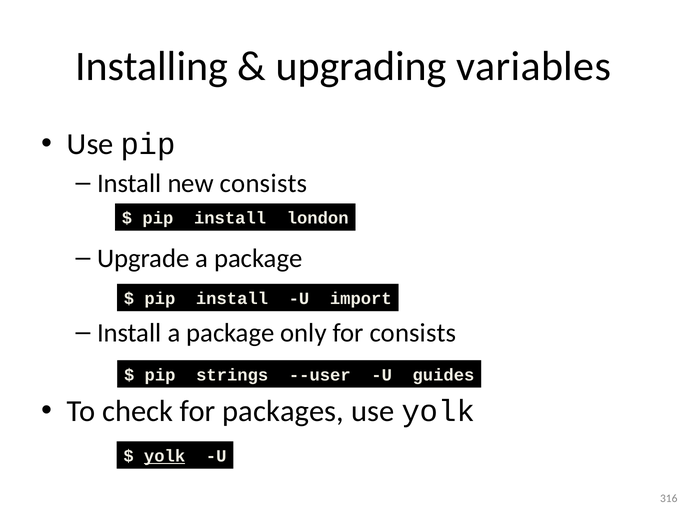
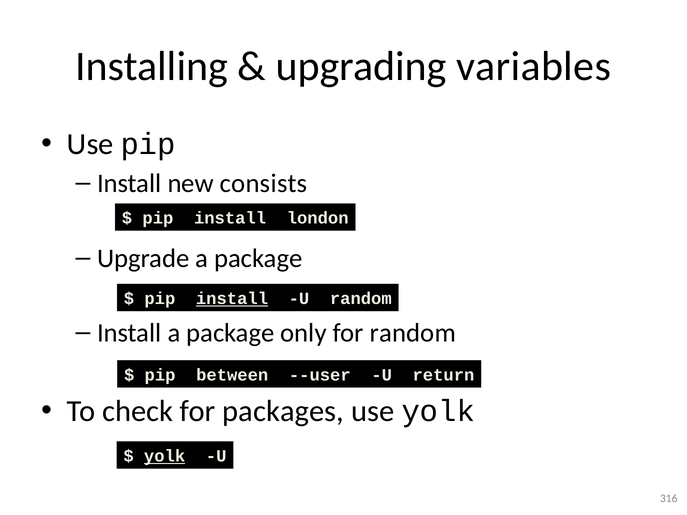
install at (232, 299) underline: none -> present
U import: import -> random
for consists: consists -> random
strings: strings -> between
guides: guides -> return
